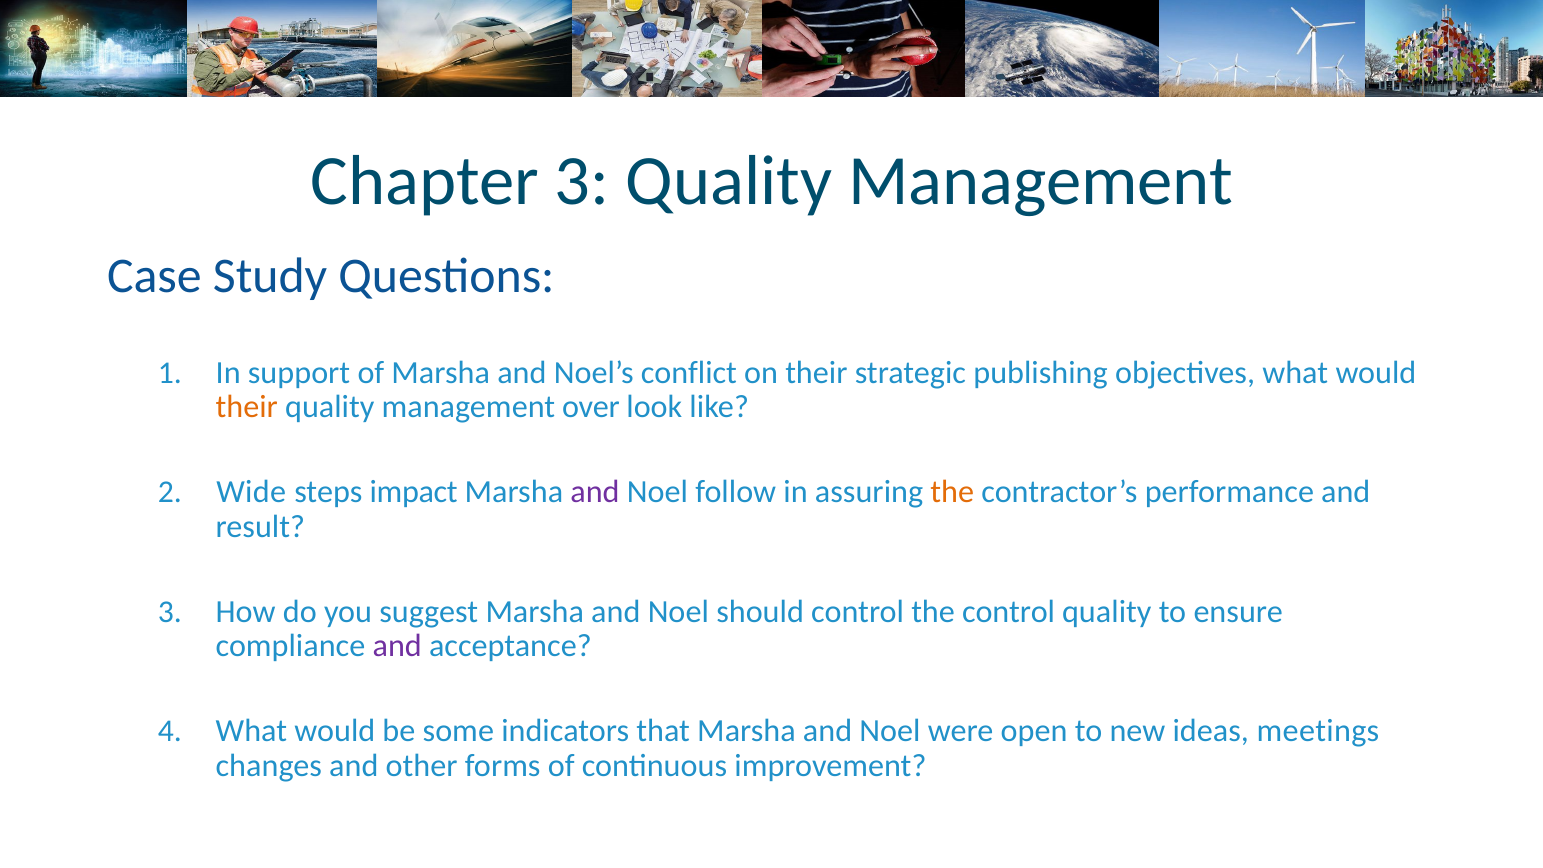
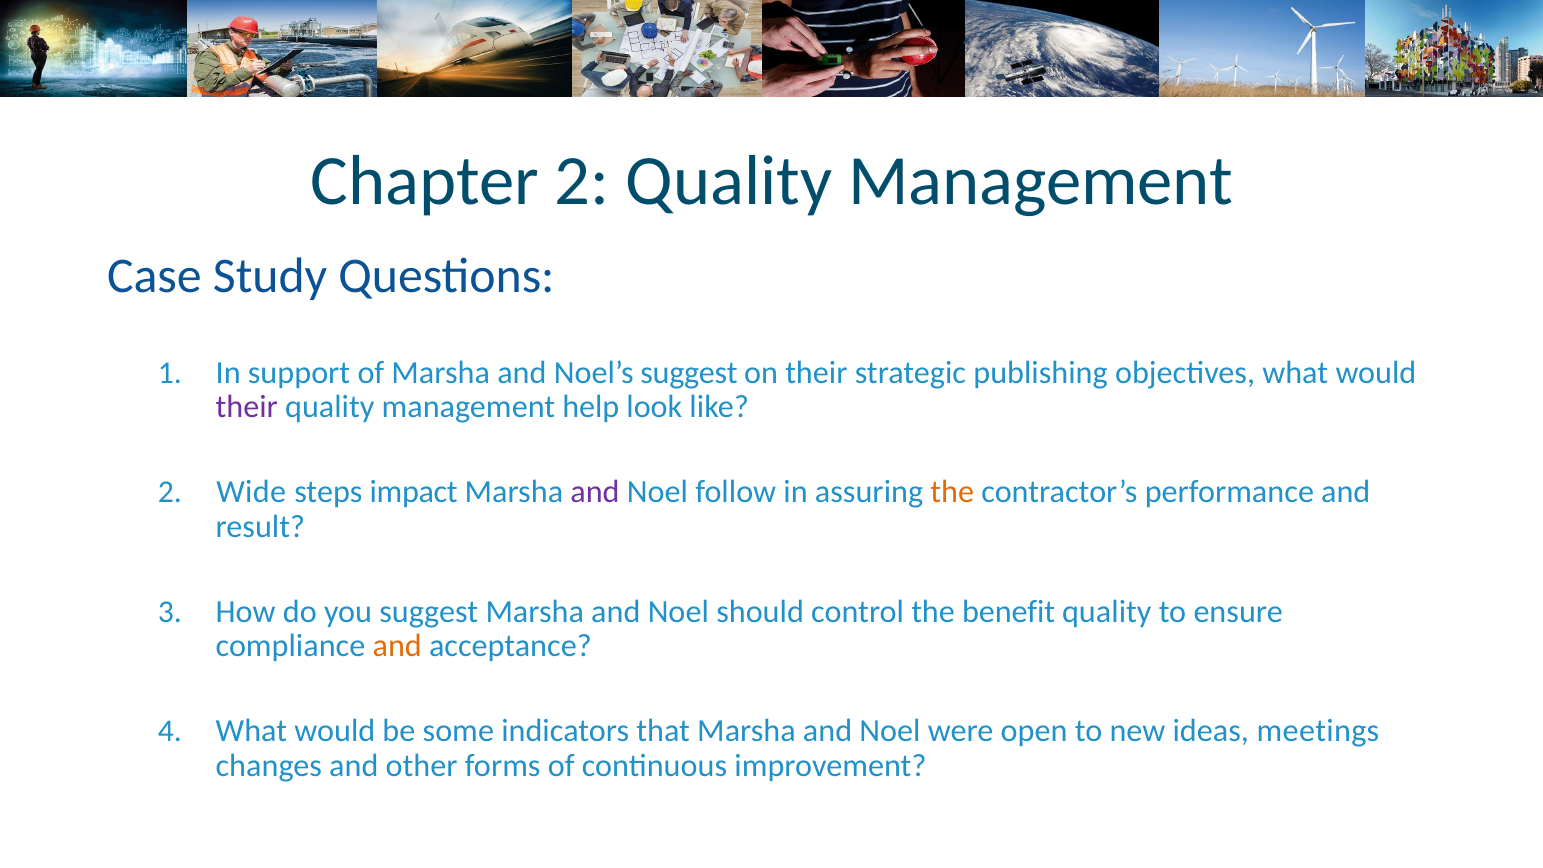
Chapter 3: 3 -> 2
Noel’s conflict: conflict -> suggest
their at (247, 407) colour: orange -> purple
over: over -> help
the control: control -> benefit
and at (397, 646) colour: purple -> orange
